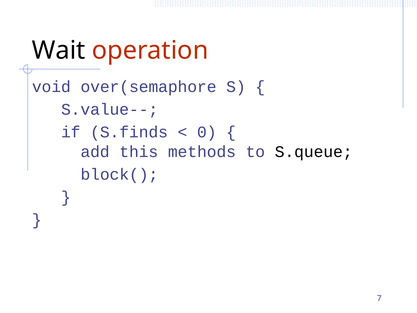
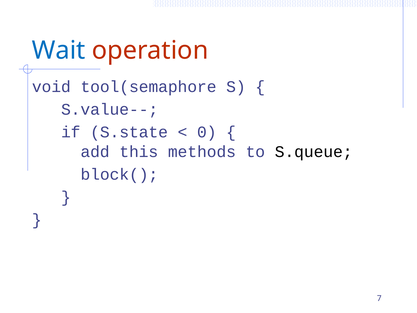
Wait colour: black -> blue
over(semaphore: over(semaphore -> tool(semaphore
S.finds: S.finds -> S.state
